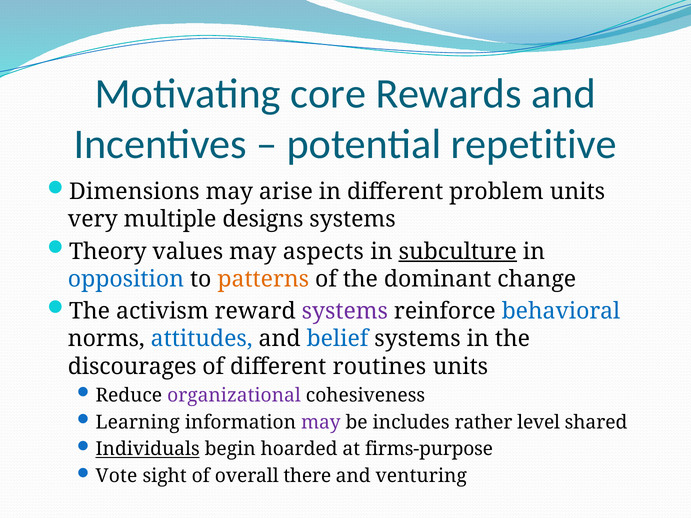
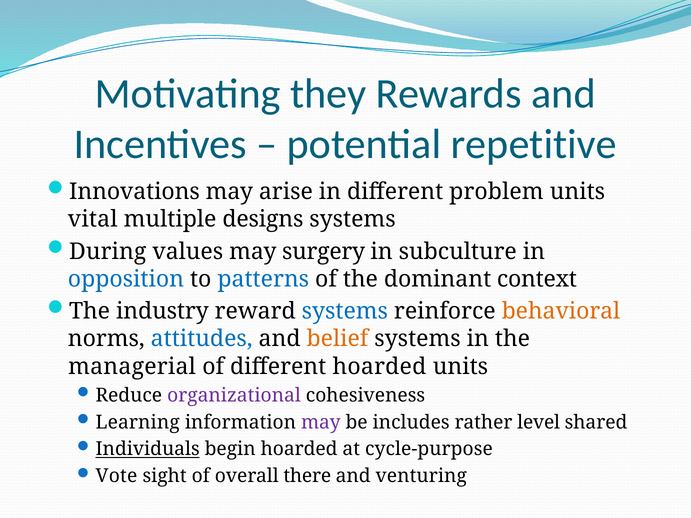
core: core -> they
Dimensions: Dimensions -> Innovations
very: very -> vital
Theory: Theory -> During
aspects: aspects -> surgery
subculture underline: present -> none
patterns colour: orange -> blue
change: change -> context
activism: activism -> industry
systems at (345, 311) colour: purple -> blue
behavioral colour: blue -> orange
belief colour: blue -> orange
discourages: discourages -> managerial
different routines: routines -> hoarded
firms-purpose: firms-purpose -> cycle-purpose
